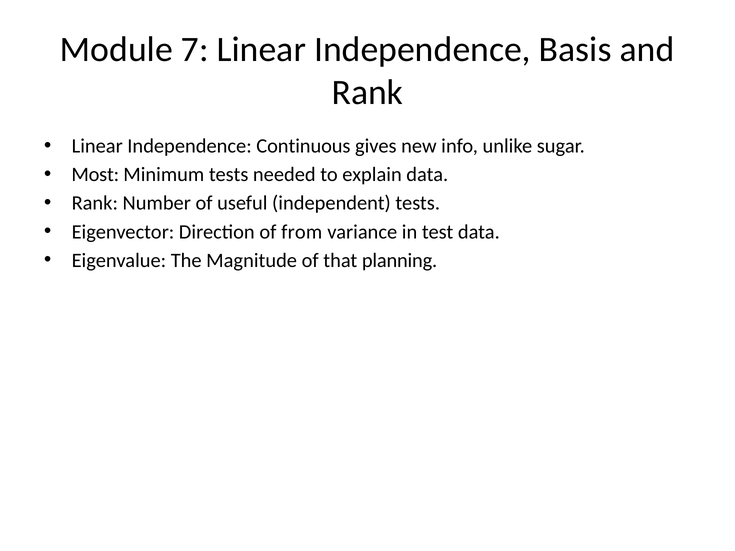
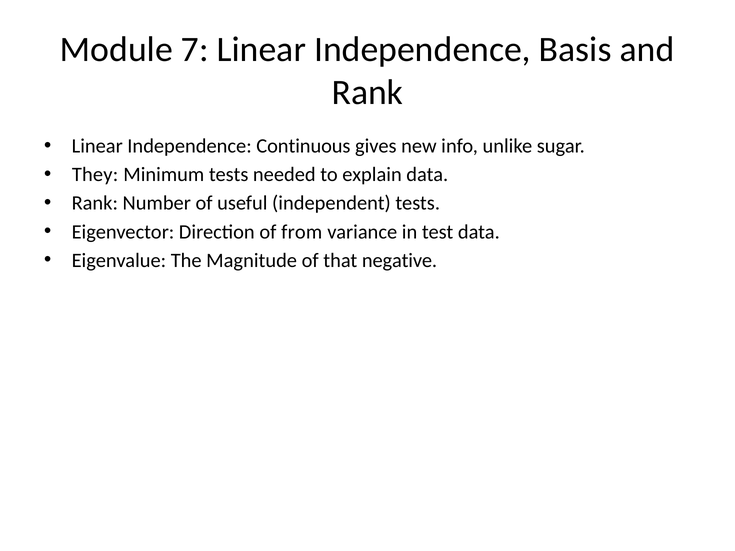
Most: Most -> They
planning: planning -> negative
